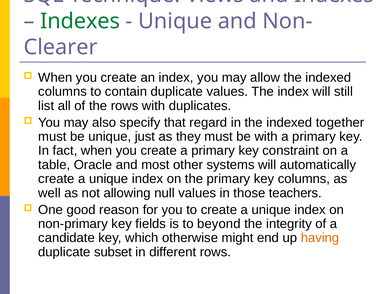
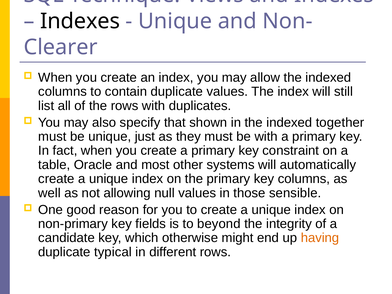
Indexes at (80, 21) colour: green -> black
regard: regard -> shown
teachers: teachers -> sensible
subset: subset -> typical
